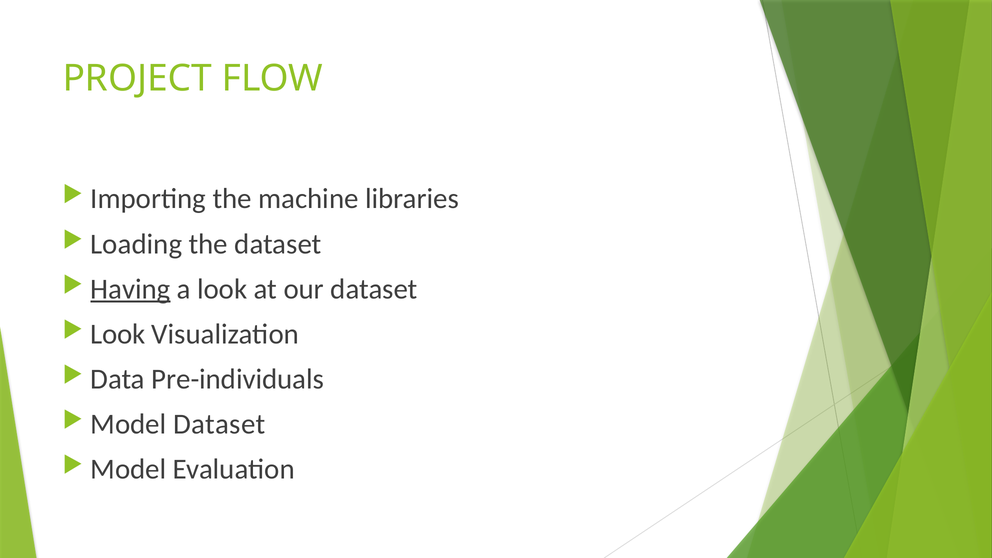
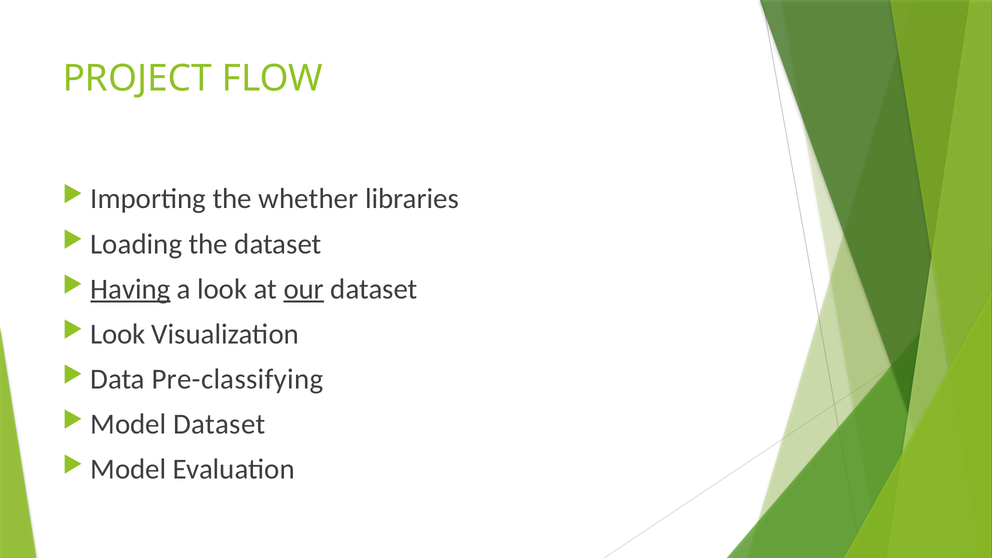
machine: machine -> whether
our underline: none -> present
Pre-individuals: Pre-individuals -> Pre-classifying
